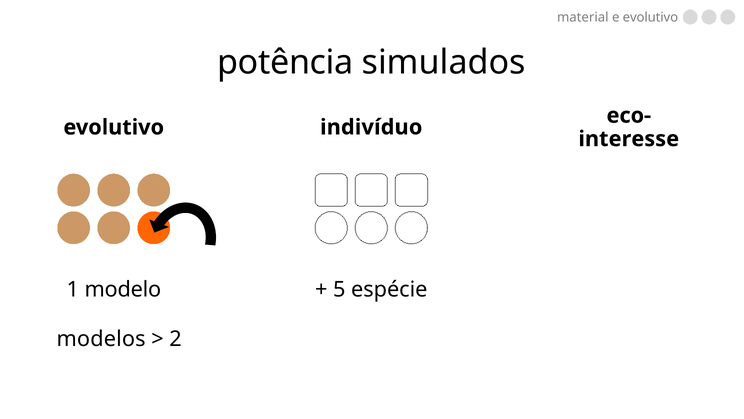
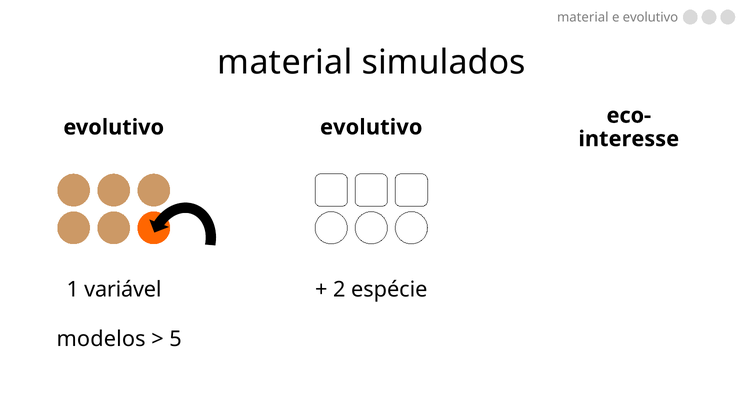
potência at (285, 62): potência -> material
indivíduo at (371, 127): indivíduo -> evolutivo
modelo: modelo -> variável
5: 5 -> 2
2: 2 -> 5
